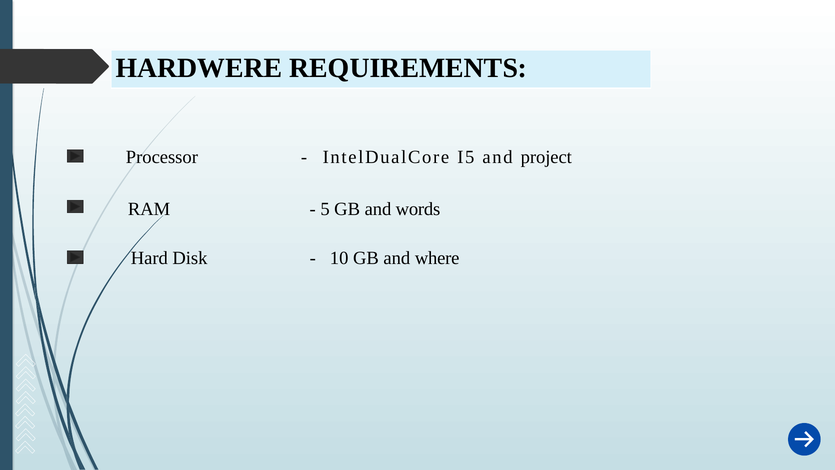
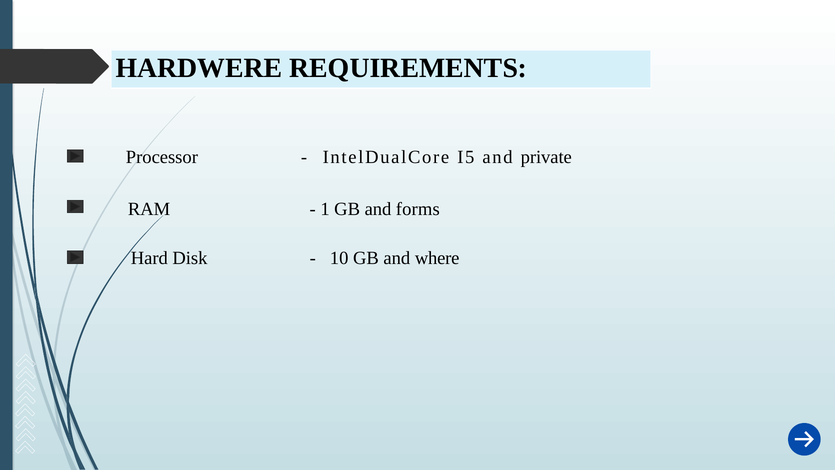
project: project -> private
5: 5 -> 1
words: words -> forms
